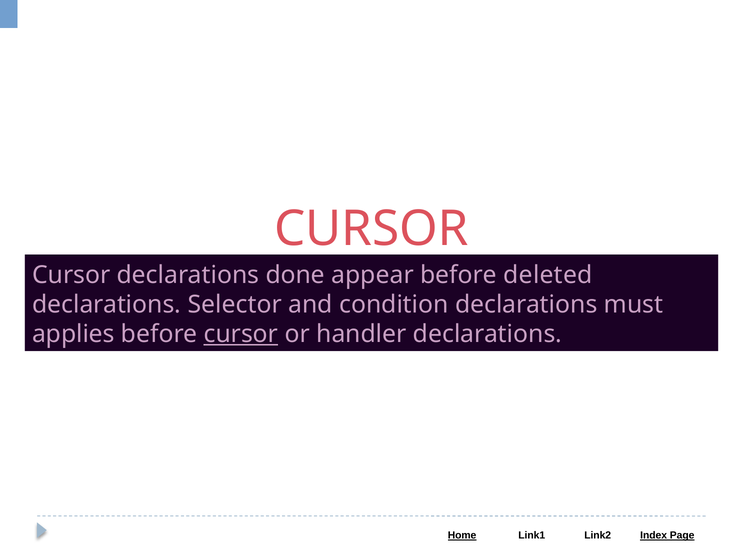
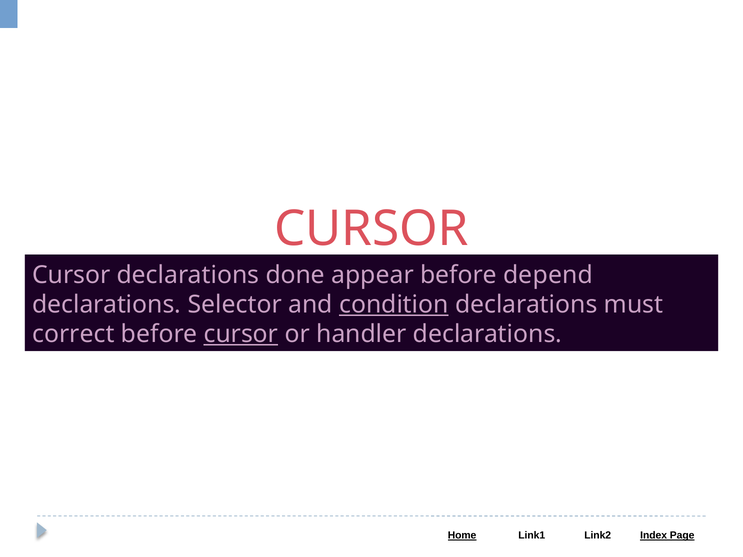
deleted: deleted -> depend
condition underline: none -> present
applies: applies -> correct
